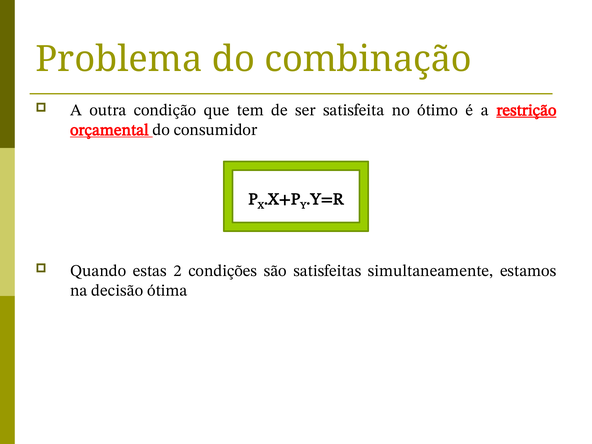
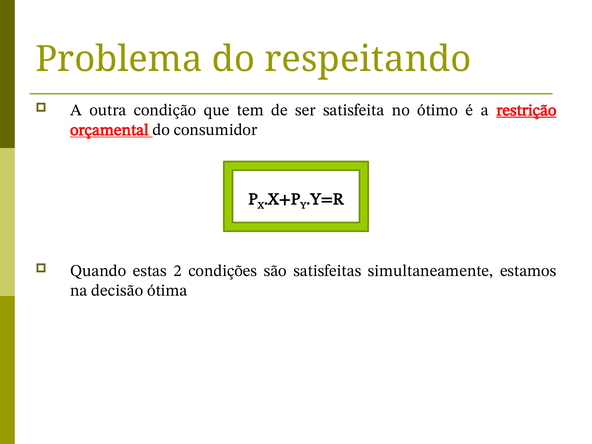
combinação: combinação -> respeitando
